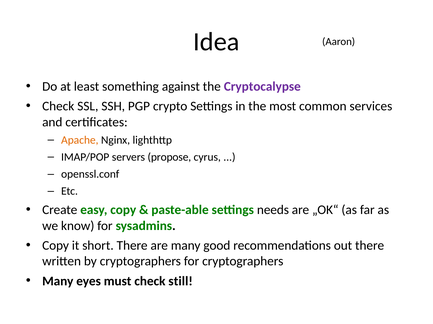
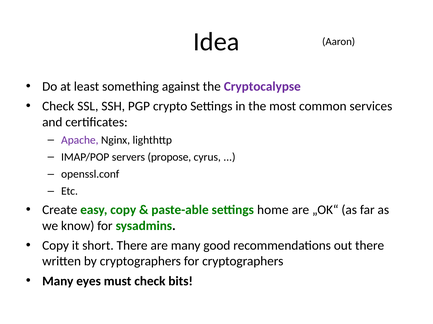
Apache colour: orange -> purple
needs: needs -> home
still: still -> bits
